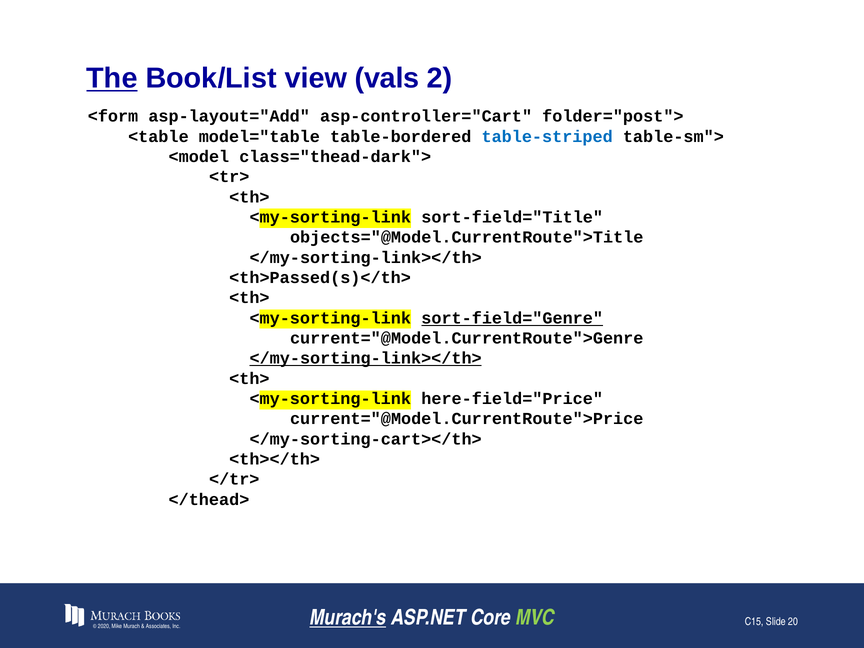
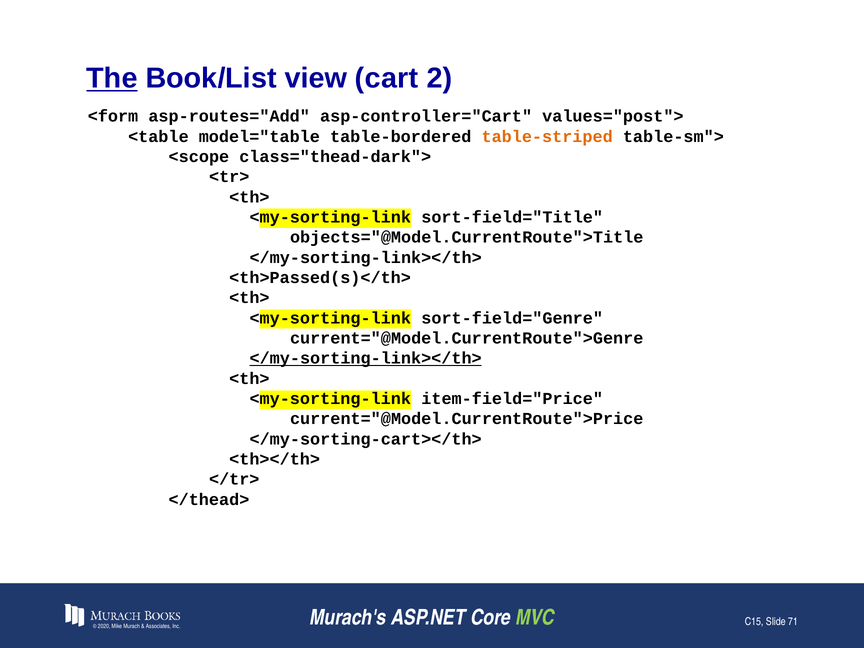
vals: vals -> cart
asp-layout="Add: asp-layout="Add -> asp-routes="Add
folder="post">: folder="post"> -> values="post">
table-striped colour: blue -> orange
<model: <model -> <scope
sort-field="Genre underline: present -> none
here-field="Price: here-field="Price -> item-field="Price
Murach's underline: present -> none
20: 20 -> 71
